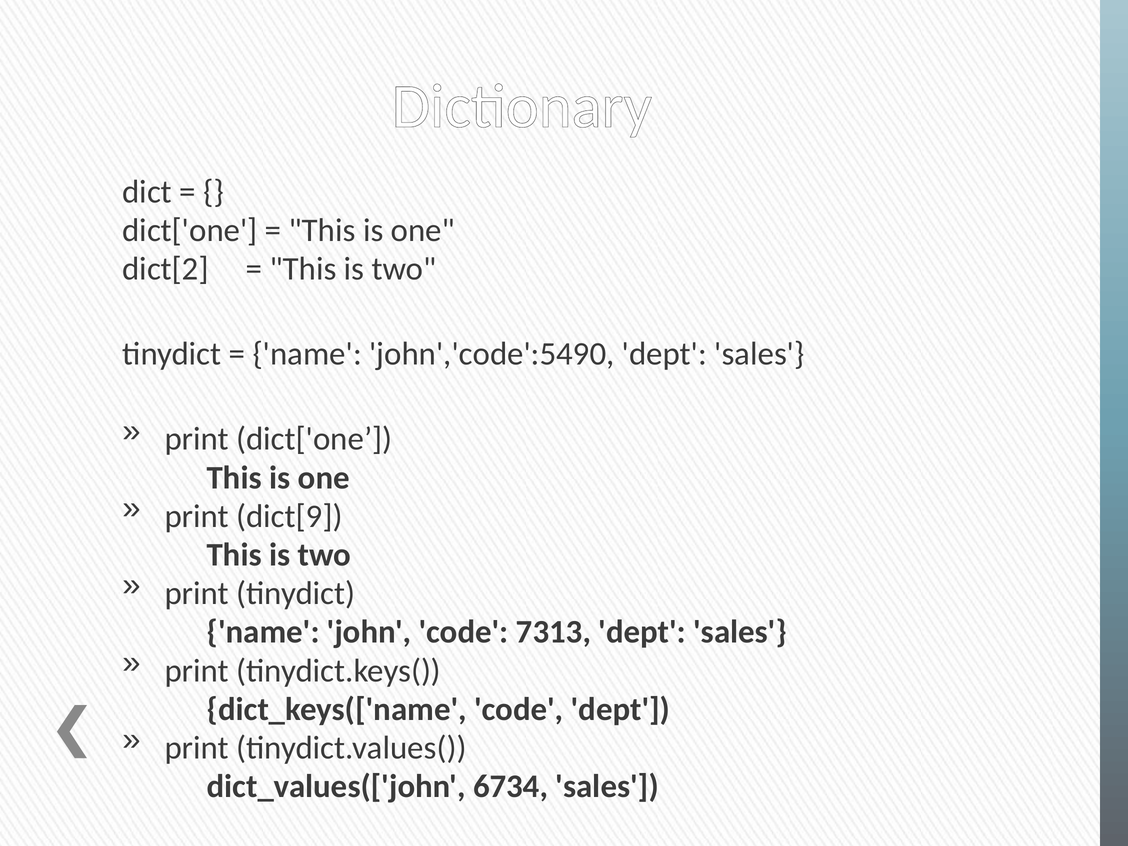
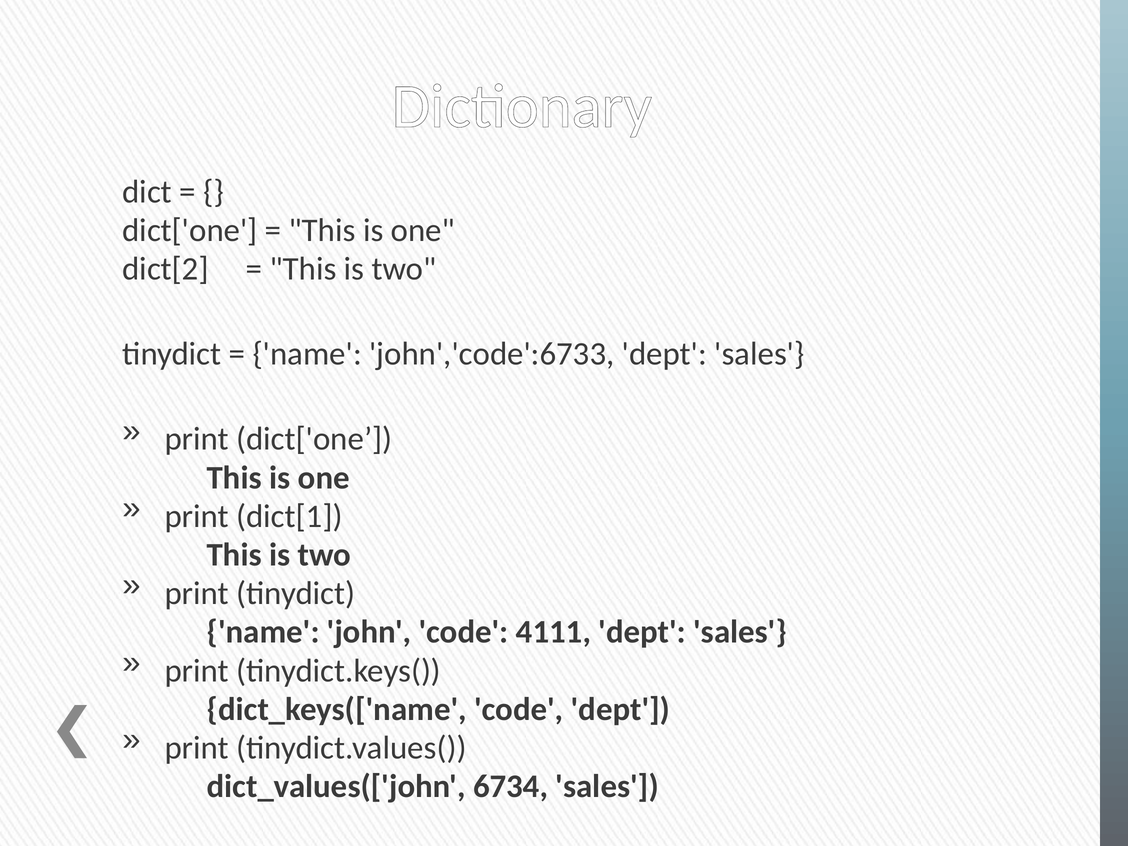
john','code':5490: john','code':5490 -> john','code':6733
dict[9: dict[9 -> dict[1
7313: 7313 -> 4111
